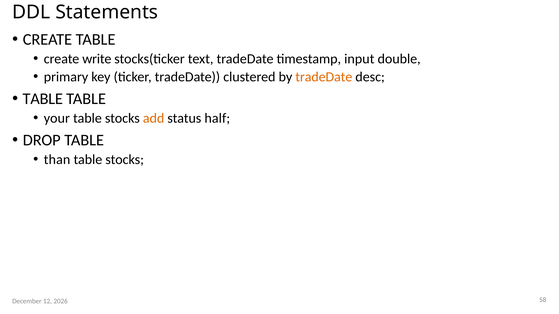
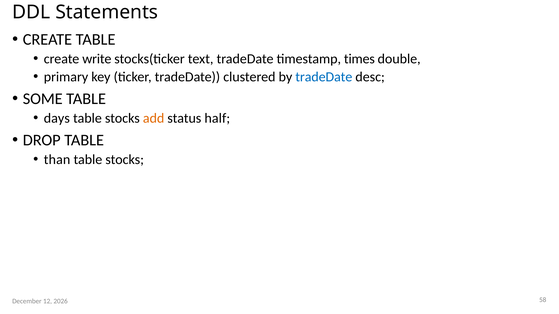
input: input -> times
tradeDate at (324, 77) colour: orange -> blue
TABLE at (43, 99): TABLE -> SOME
your: your -> days
